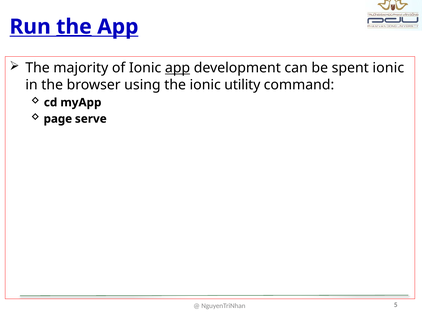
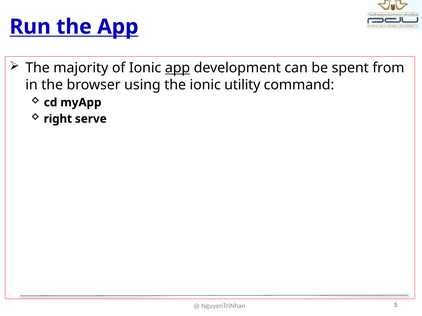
the at (74, 27) underline: present -> none
spent ionic: ionic -> from
page: page -> right
